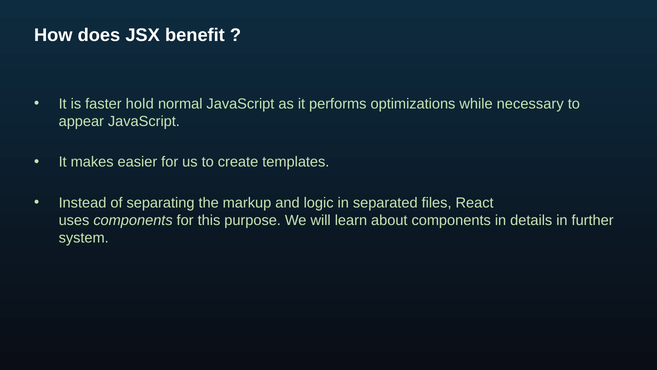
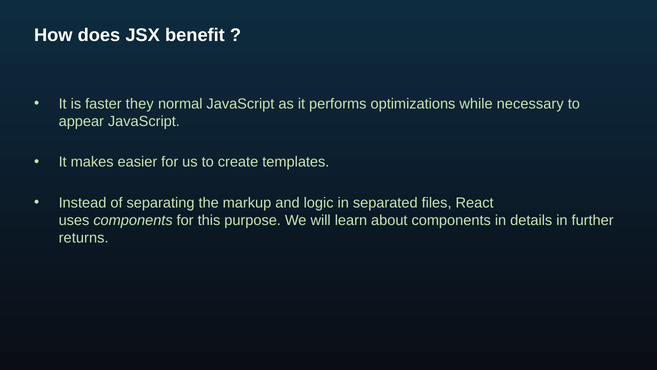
hold: hold -> they
system: system -> returns
